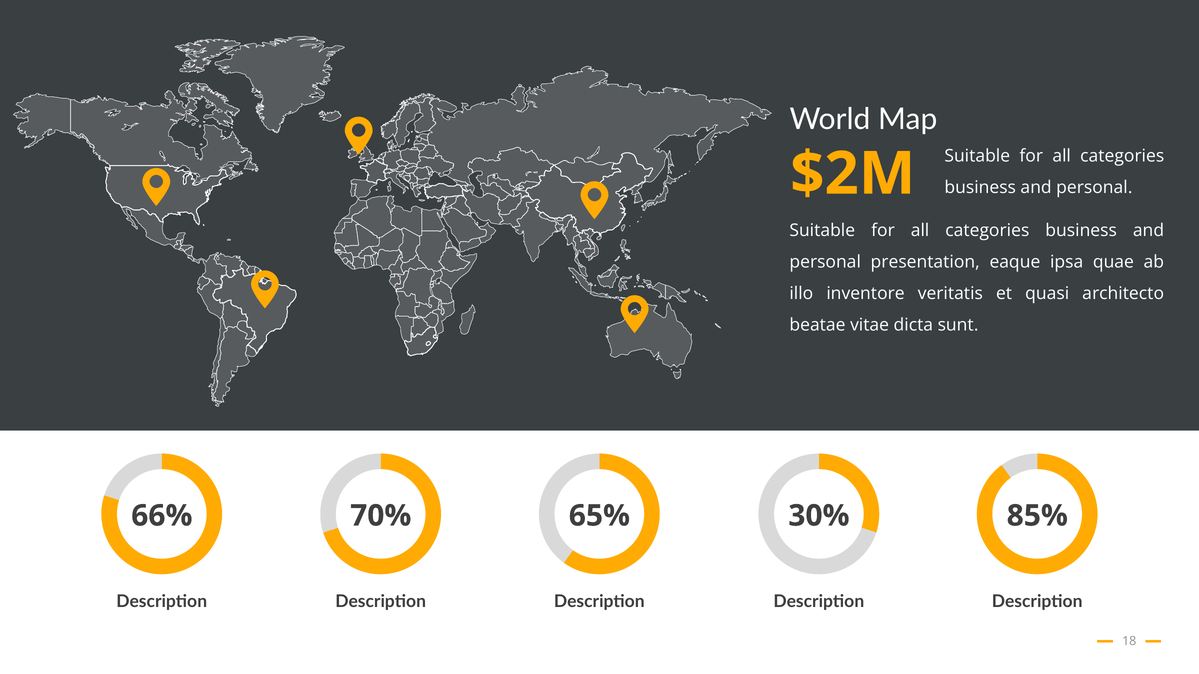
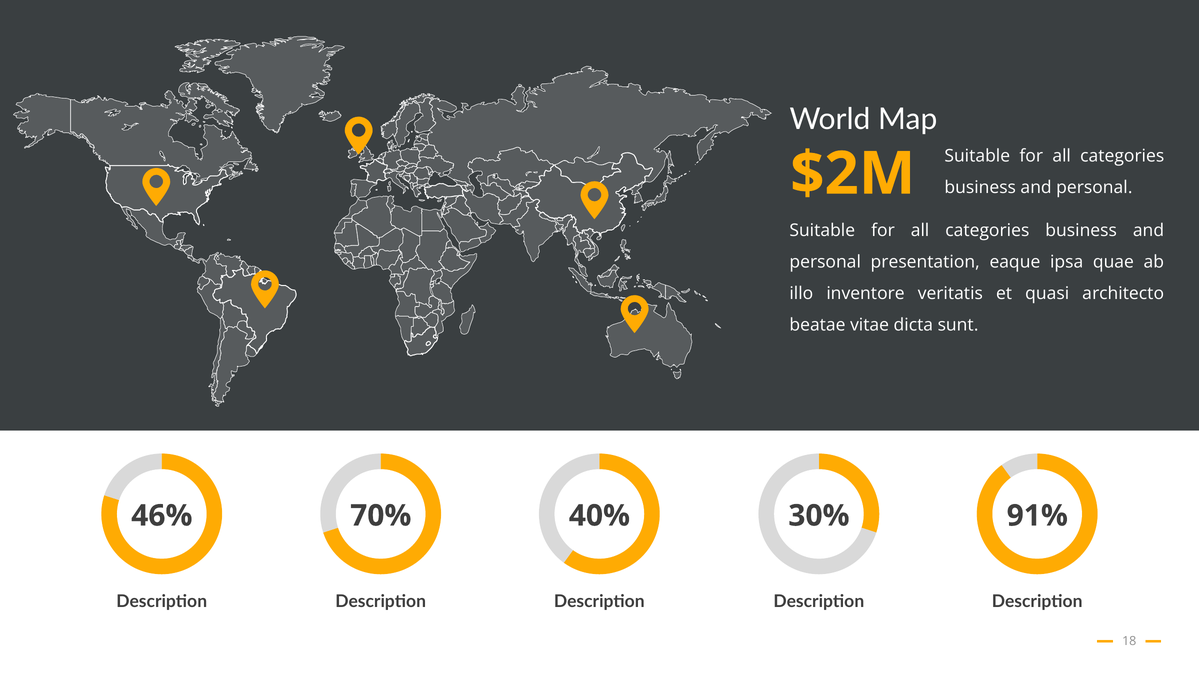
66%: 66% -> 46%
65%: 65% -> 40%
85%: 85% -> 91%
